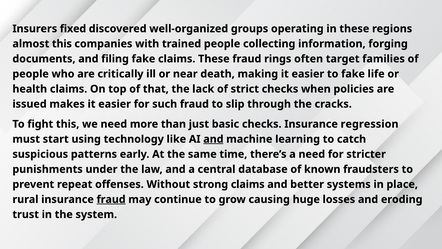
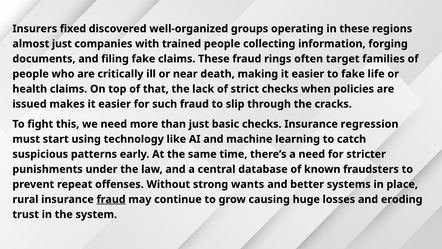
almost this: this -> just
and at (213, 139) underline: present -> none
strong claims: claims -> wants
